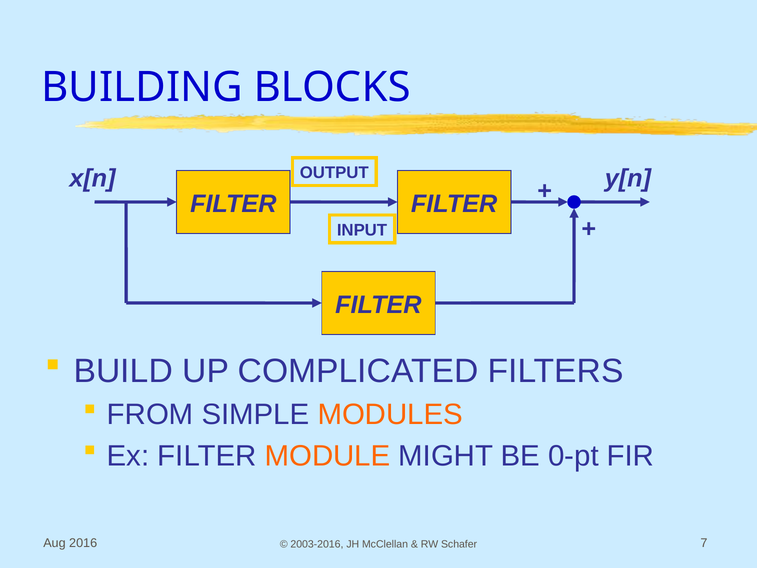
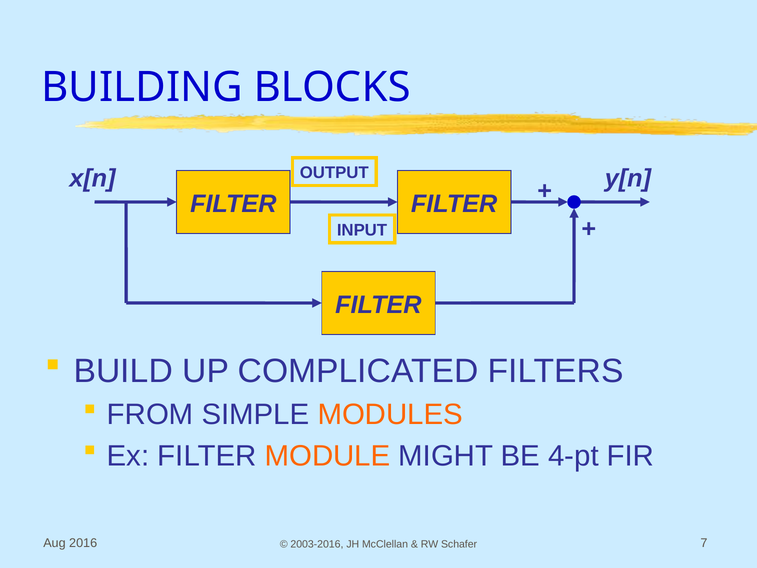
0-pt: 0-pt -> 4-pt
